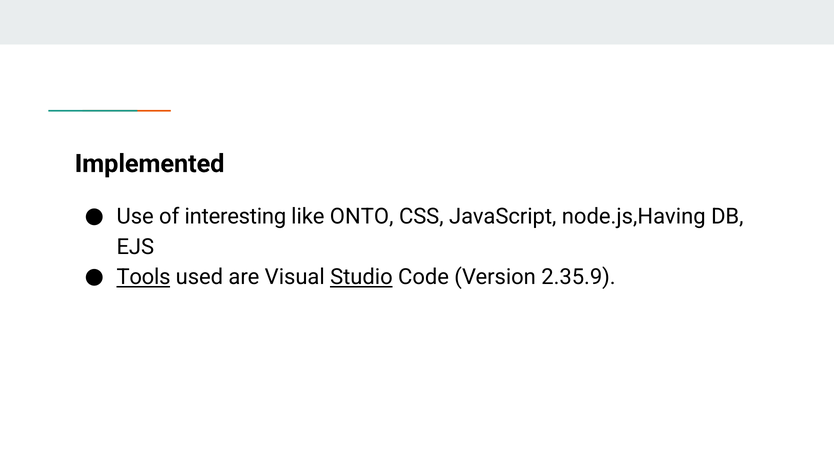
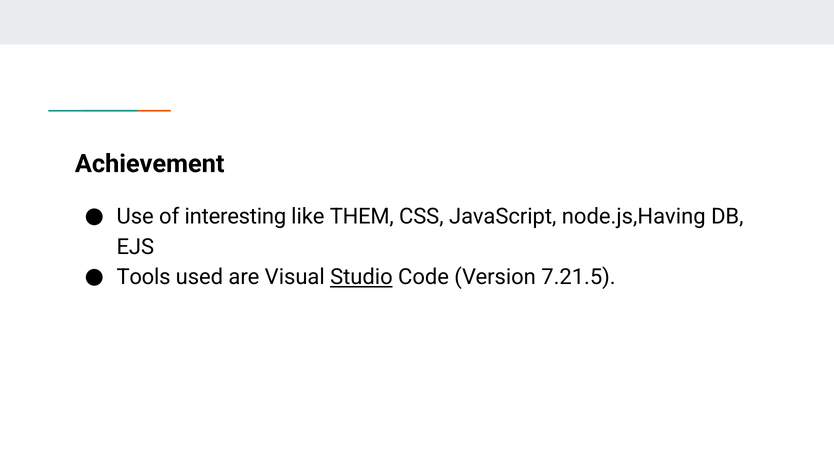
Implemented: Implemented -> Achievement
ONTO: ONTO -> THEM
Tools underline: present -> none
2.35.9: 2.35.9 -> 7.21.5
